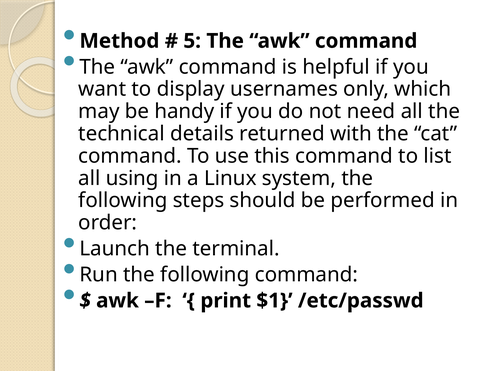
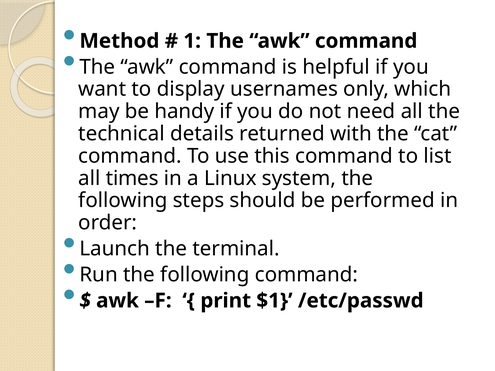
5: 5 -> 1
using: using -> times
